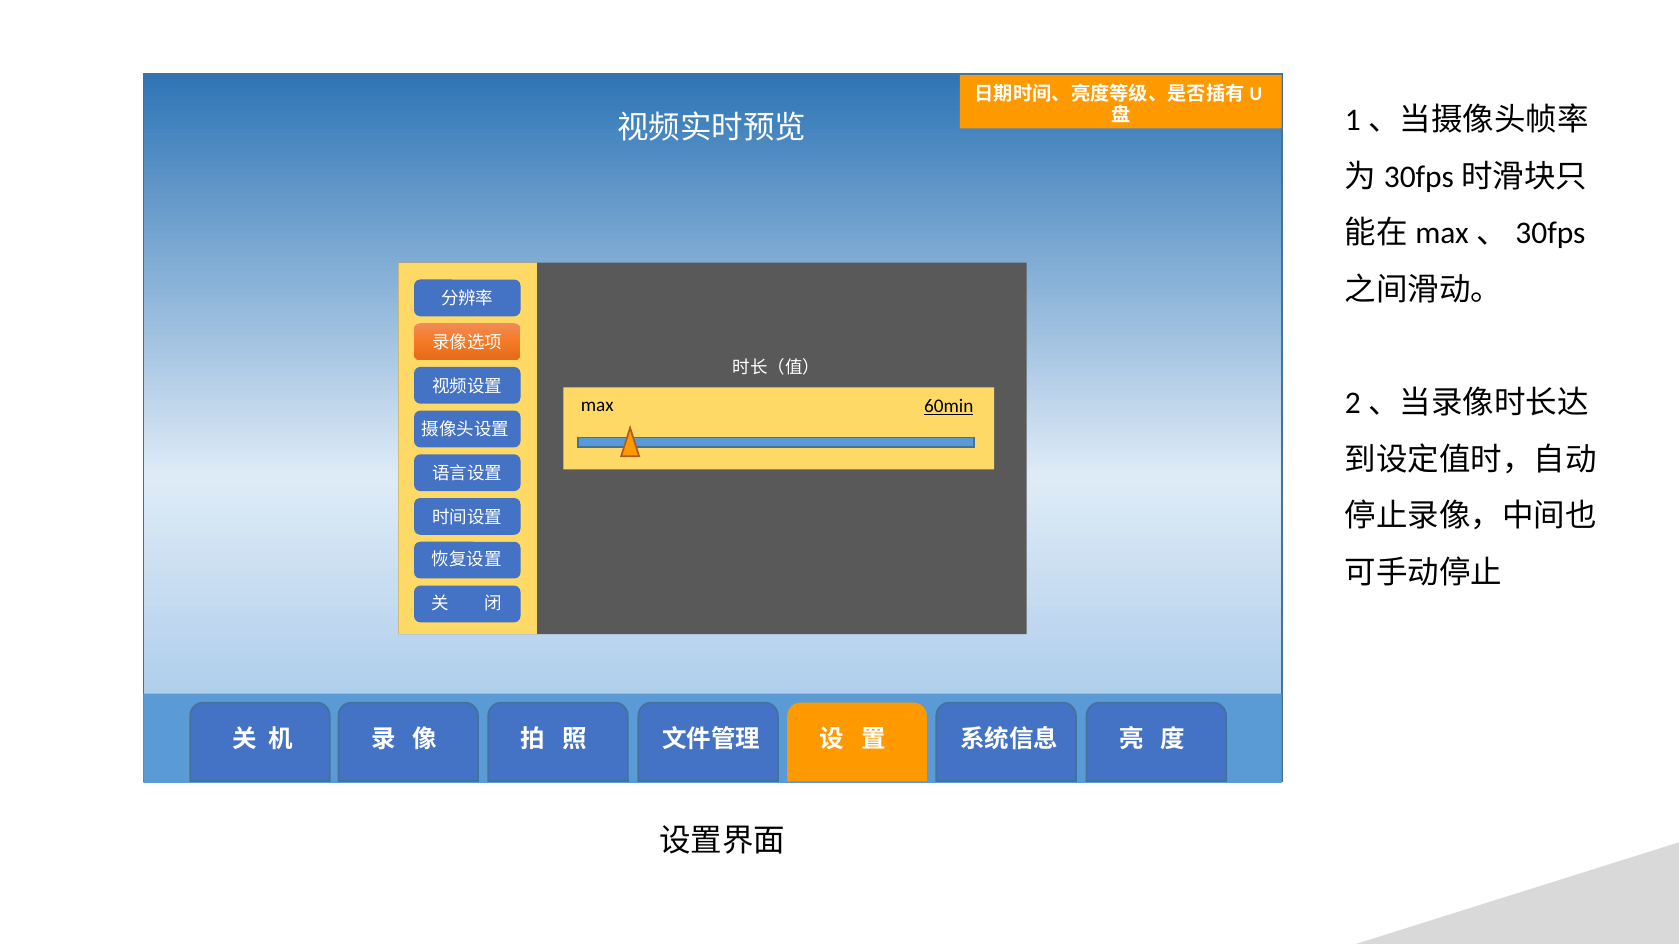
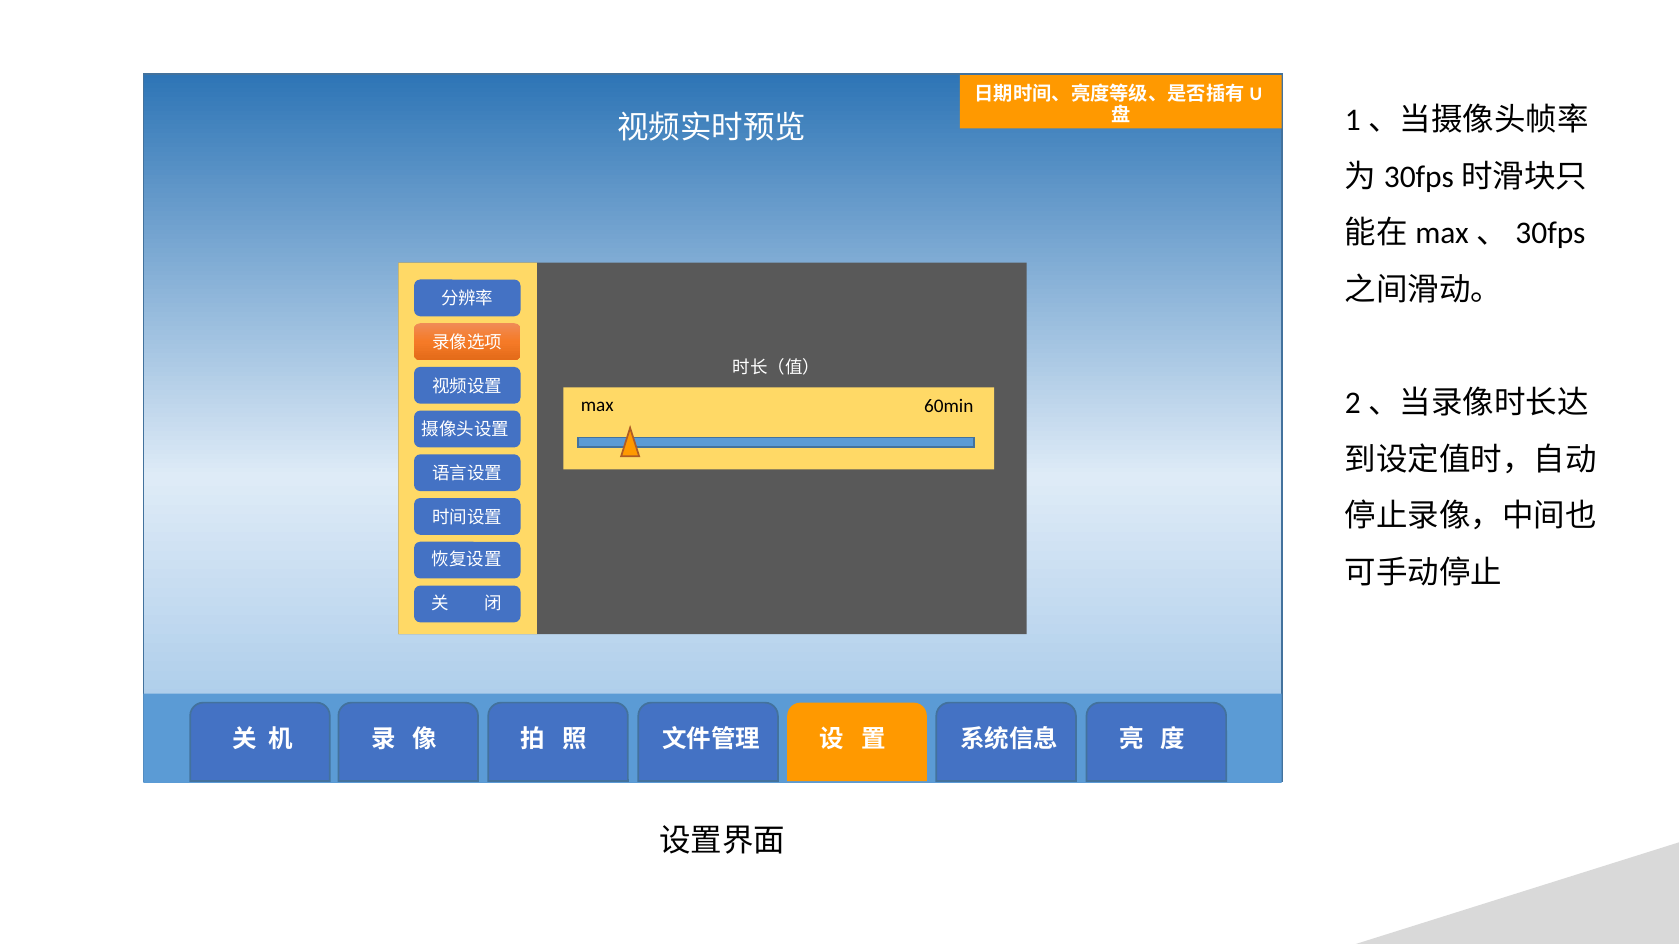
60min underline: present -> none
